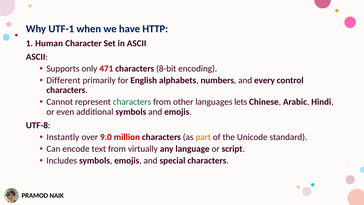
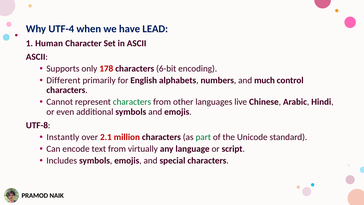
UTF-1: UTF-1 -> UTF-4
HTTP: HTTP -> LEAD
471: 471 -> 178
8-bit: 8-bit -> 6-bit
every: every -> much
lets: lets -> live
9.0: 9.0 -> 2.1
part colour: orange -> green
